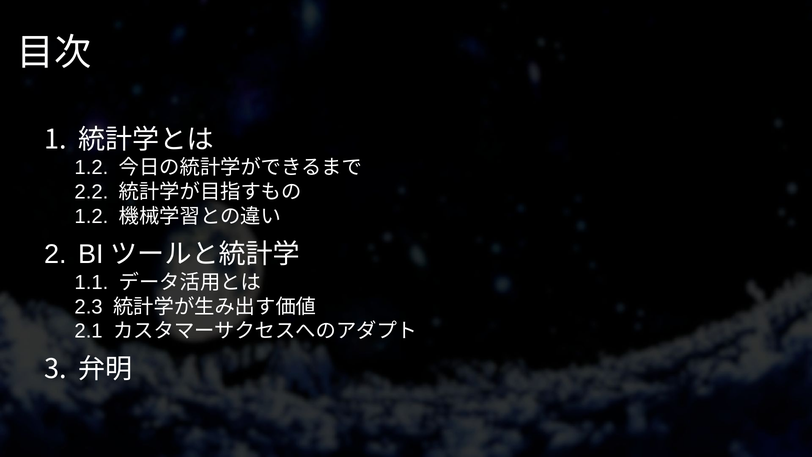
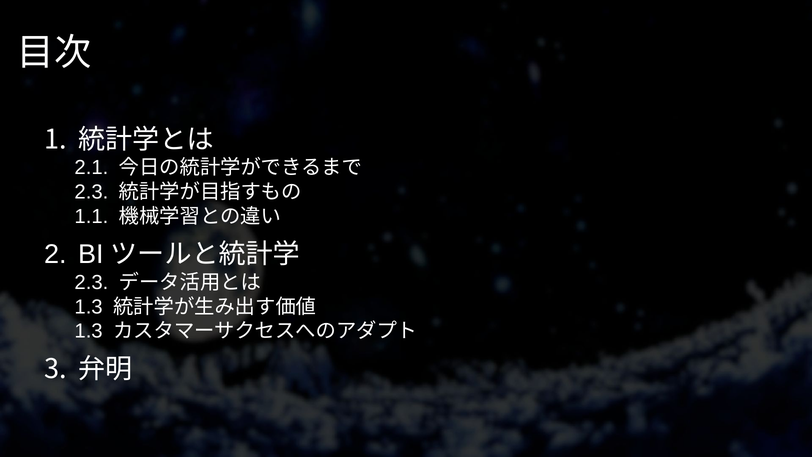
1.2 at (91, 168): 1.2 -> 2.1
2.2 at (91, 192): 2.2 -> 2.3
1.2 at (91, 216): 1.2 -> 1.1
1.1 at (91, 282): 1.1 -> 2.3
2.3 at (89, 307): 2.3 -> 1.3
2.1 at (89, 331): 2.1 -> 1.3
